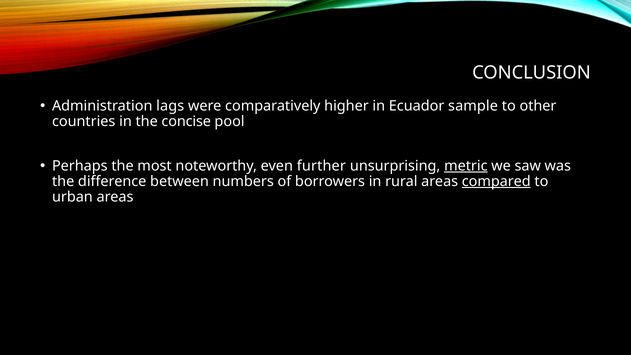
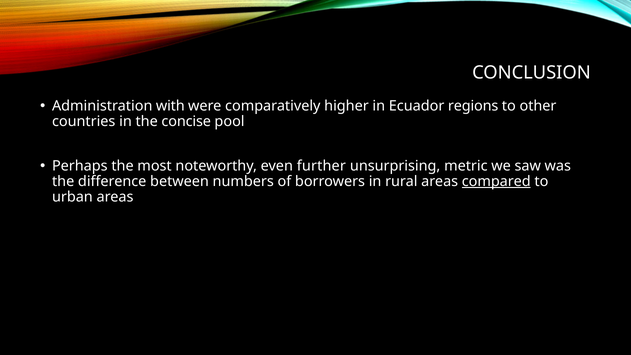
lags: lags -> with
sample: sample -> regions
metric underline: present -> none
